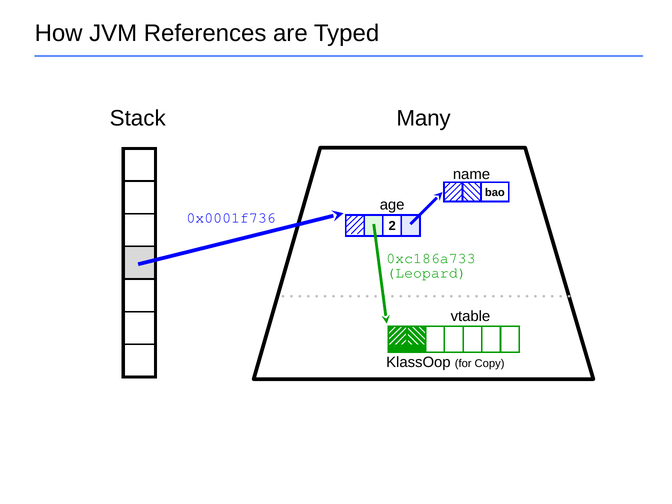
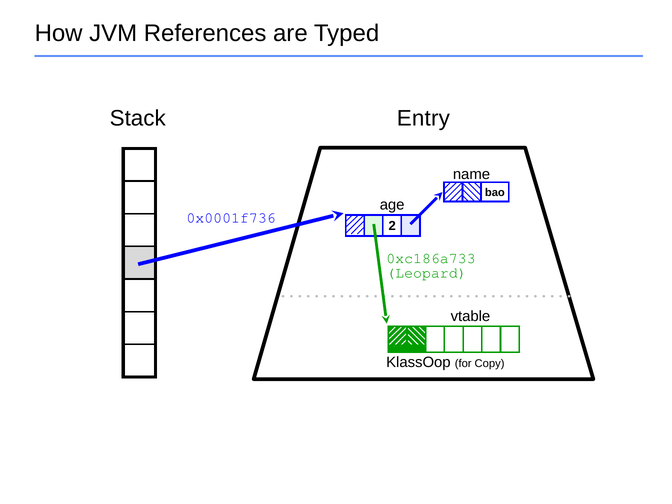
Many: Many -> Entry
